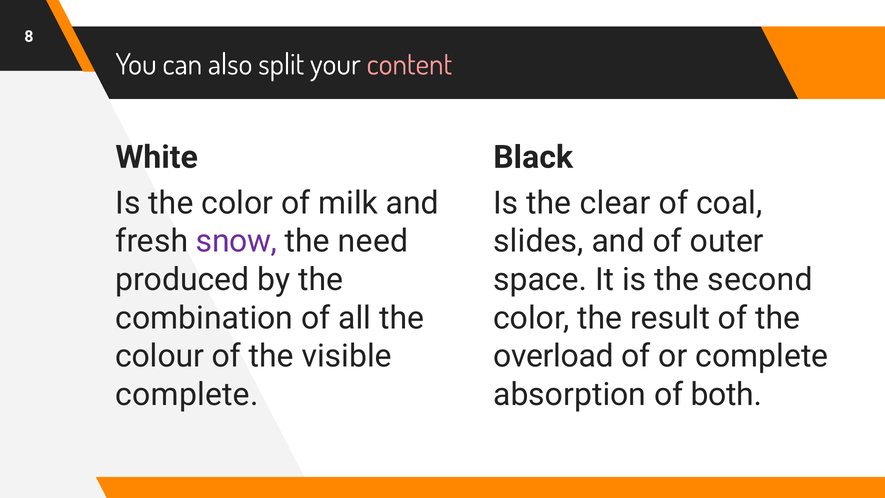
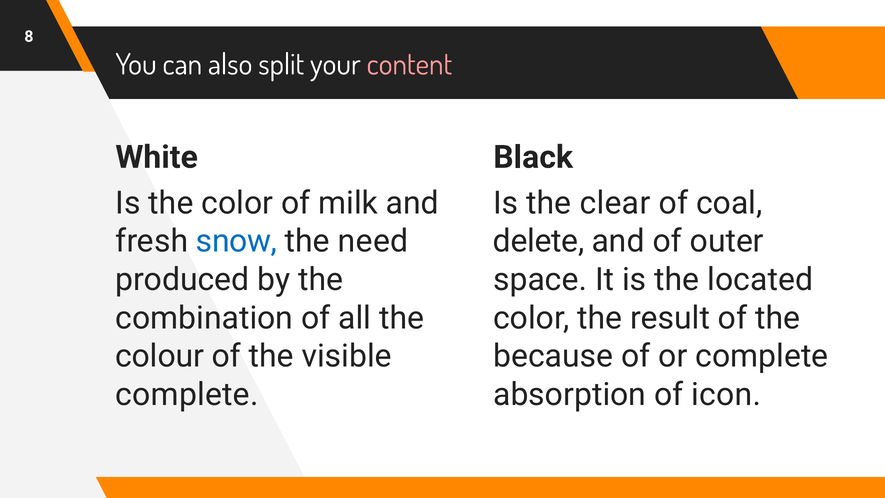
snow colour: purple -> blue
slides: slides -> delete
second: second -> located
overload: overload -> because
both: both -> icon
